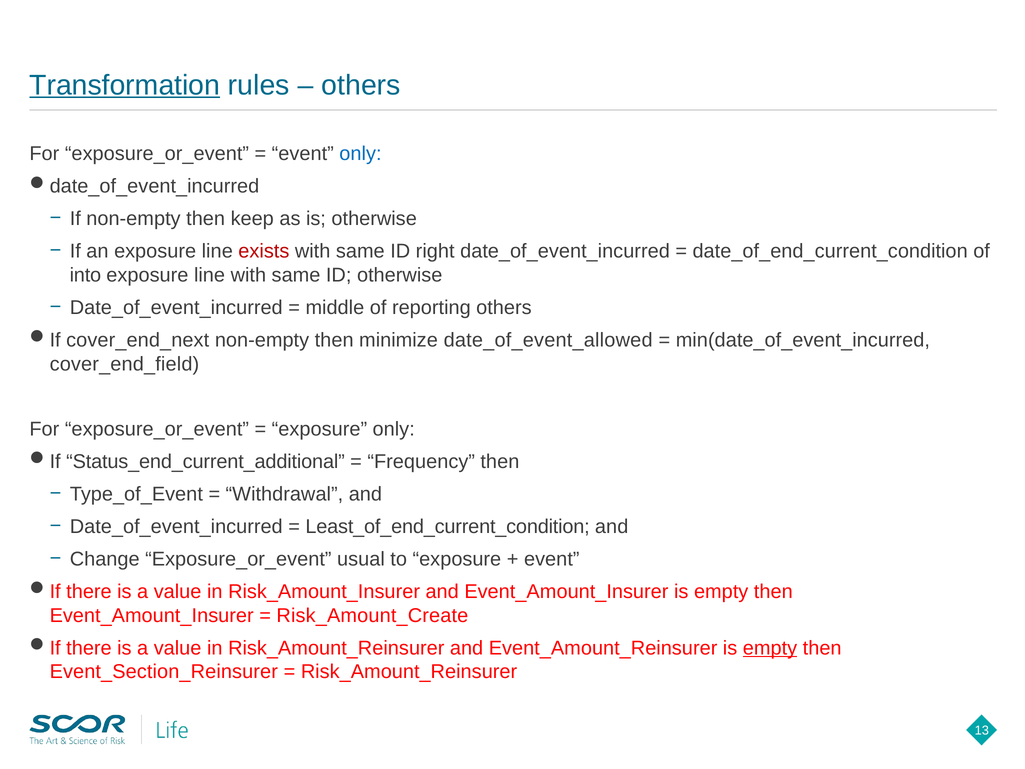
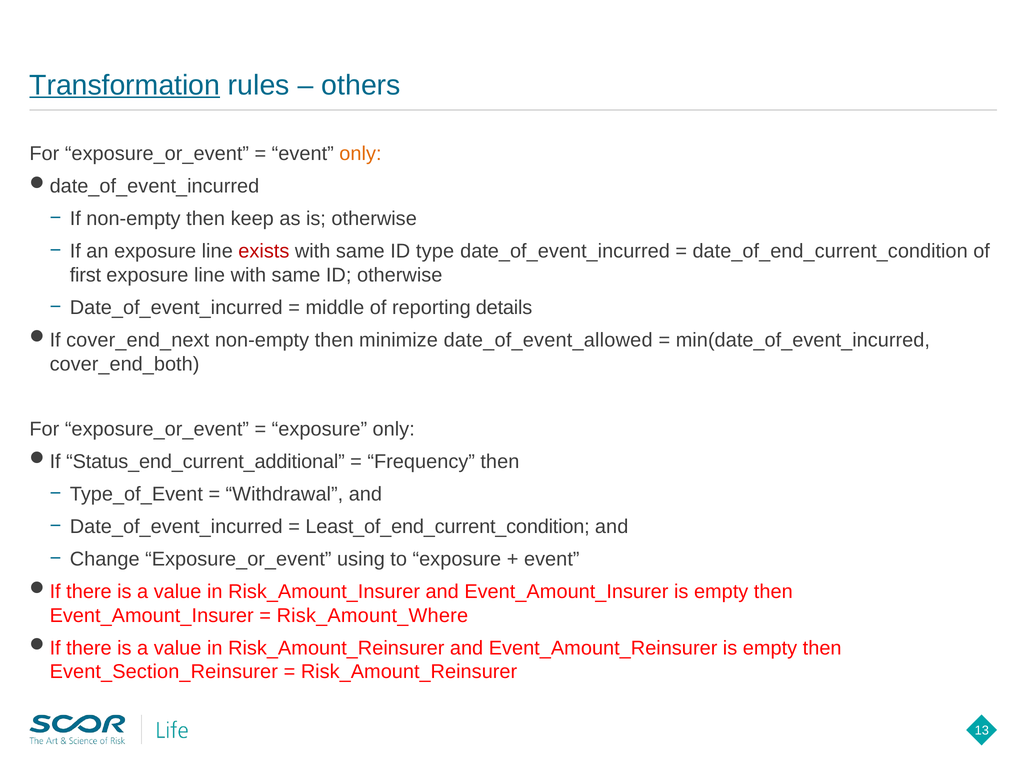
only at (360, 154) colour: blue -> orange
right: right -> type
into: into -> first
reporting others: others -> details
cover_end_field: cover_end_field -> cover_end_both
usual: usual -> using
Risk_Amount_Create: Risk_Amount_Create -> Risk_Amount_Where
empty at (770, 648) underline: present -> none
